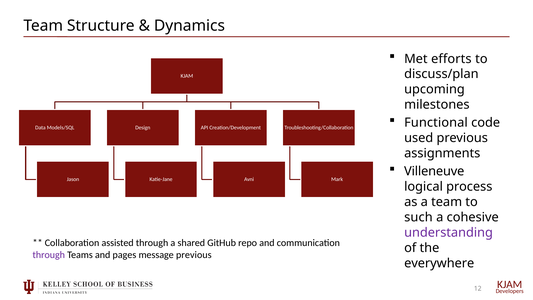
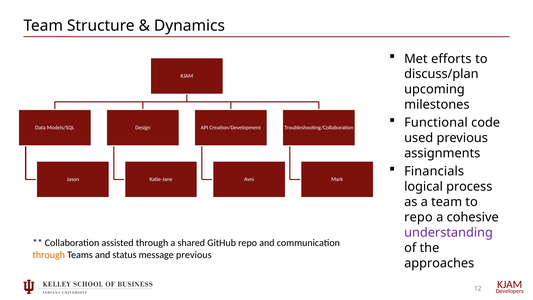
Villeneuve: Villeneuve -> Financials
such at (418, 217): such -> repo
through at (49, 255) colour: purple -> orange
pages: pages -> status
everywhere: everywhere -> approaches
